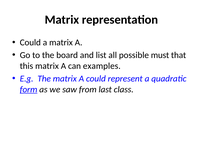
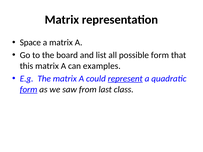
Could at (30, 43): Could -> Space
possible must: must -> form
represent underline: none -> present
